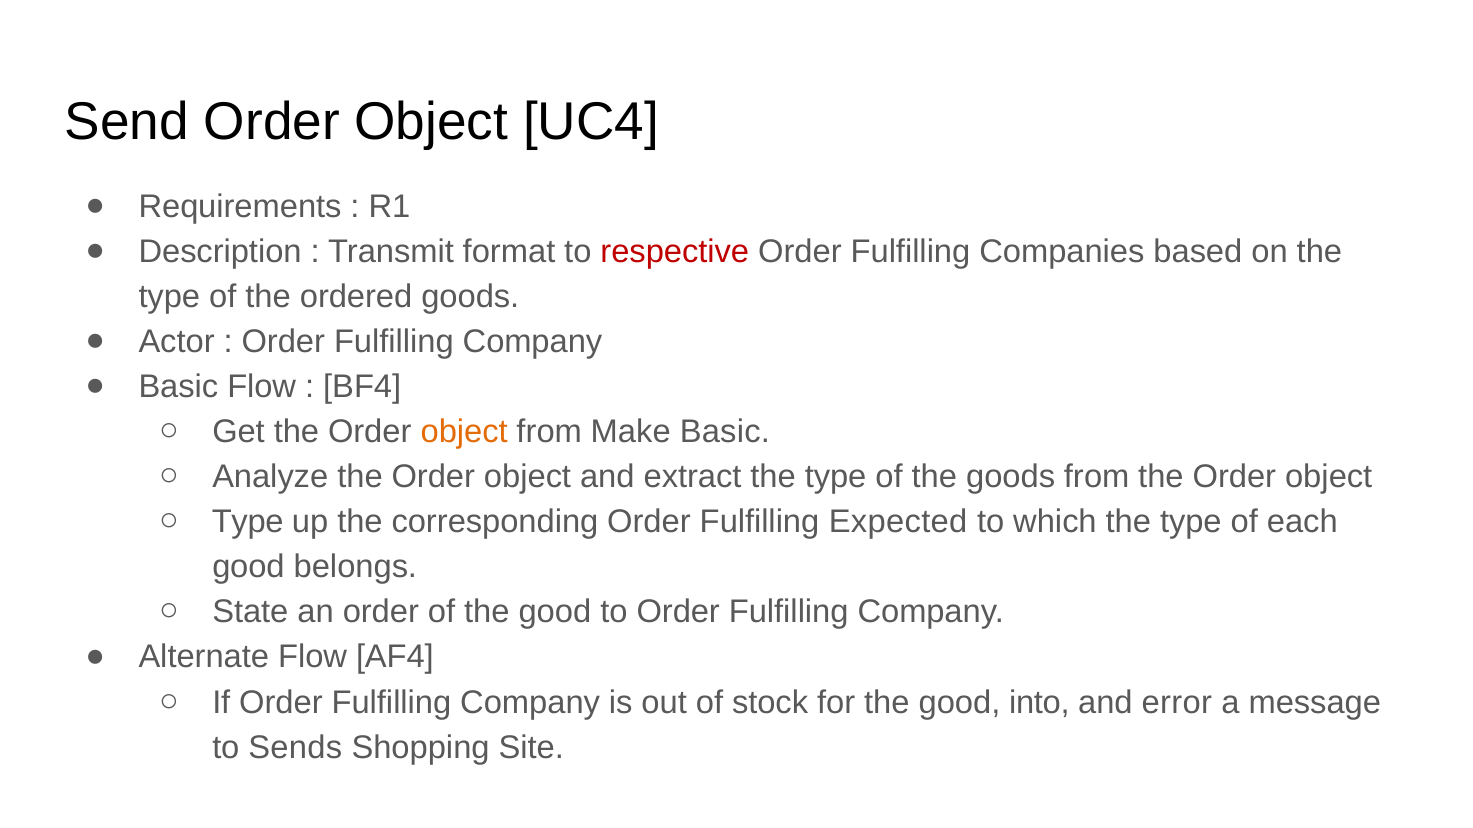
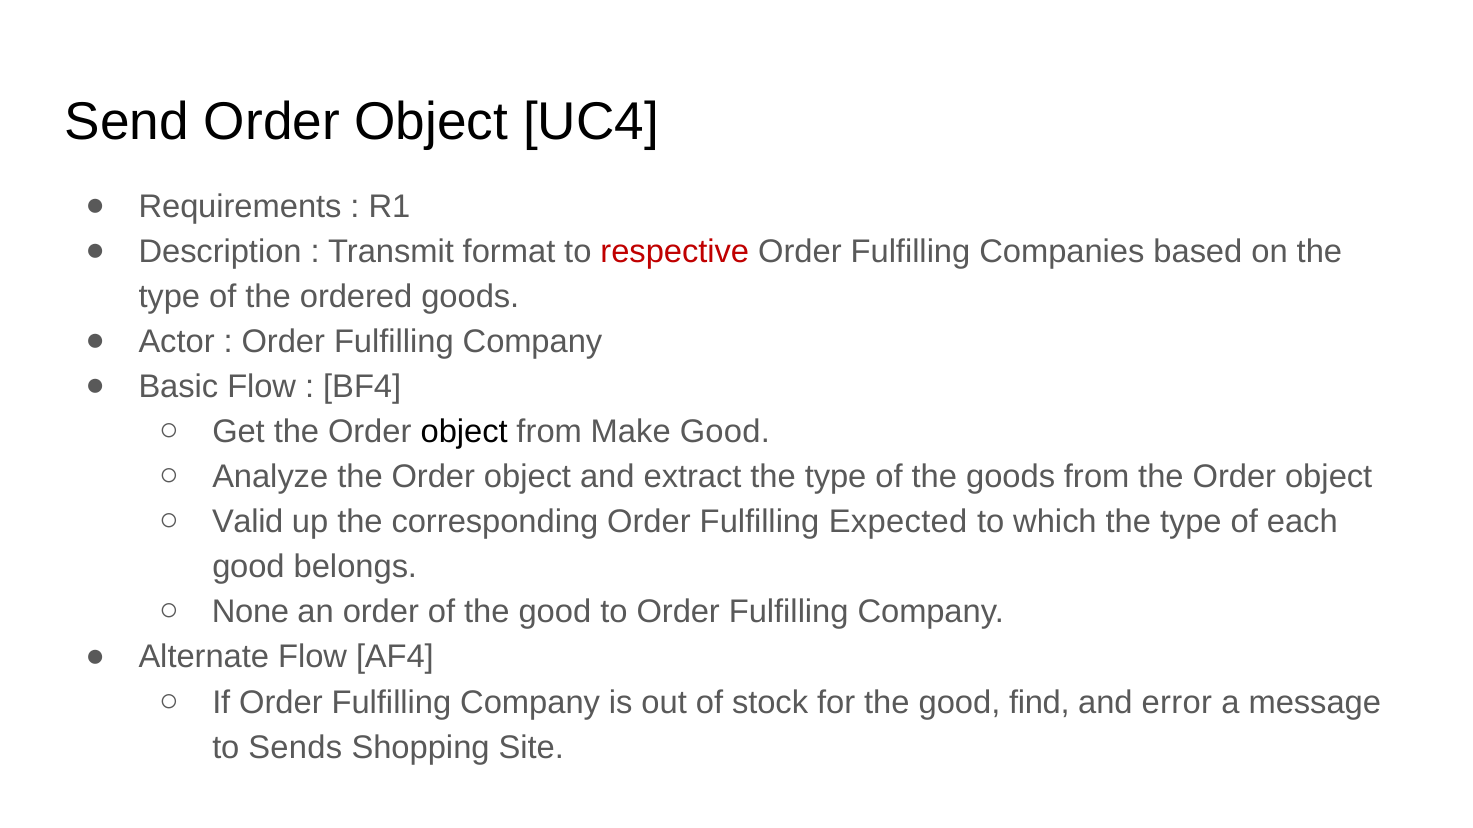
object at (464, 432) colour: orange -> black
Make Basic: Basic -> Good
Type at (248, 522): Type -> Valid
State: State -> None
into: into -> find
